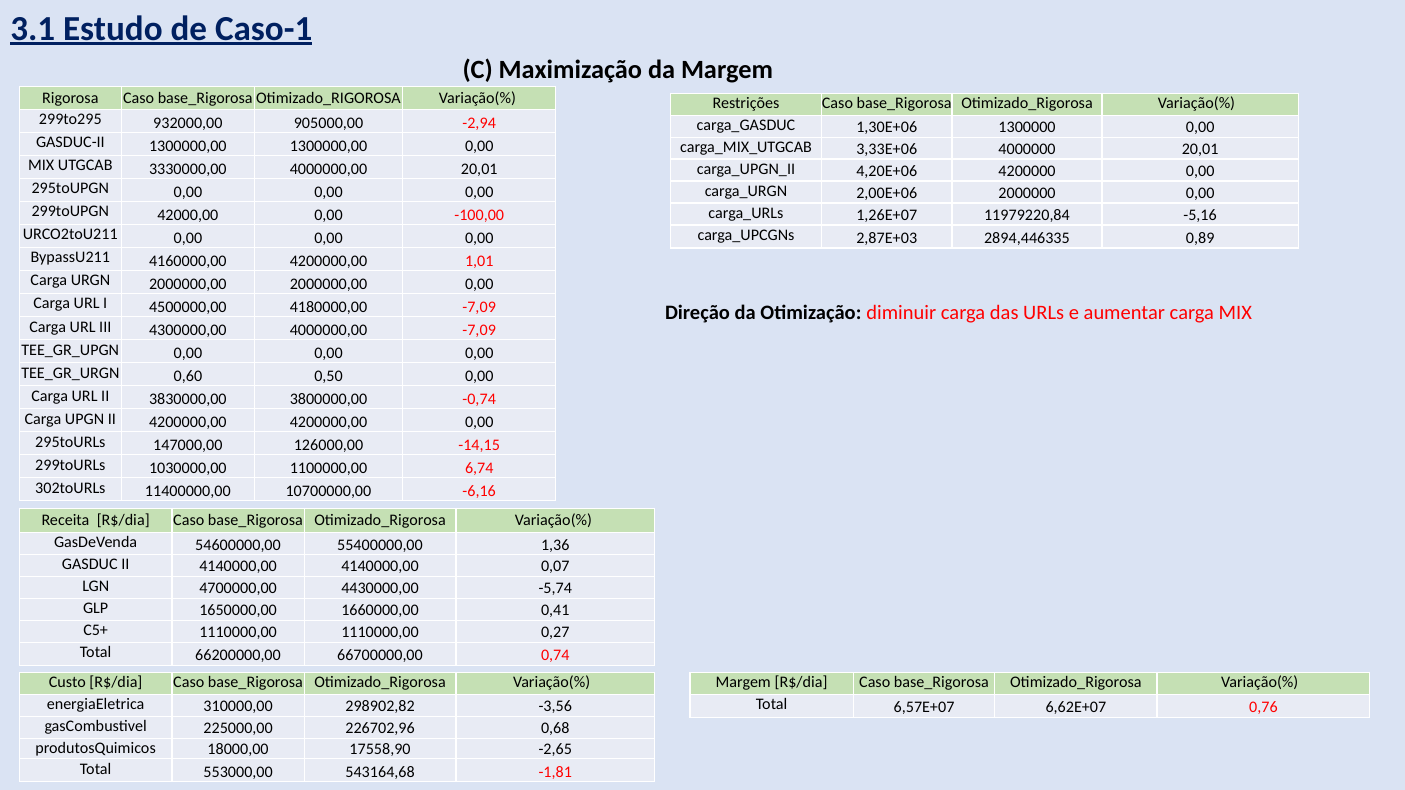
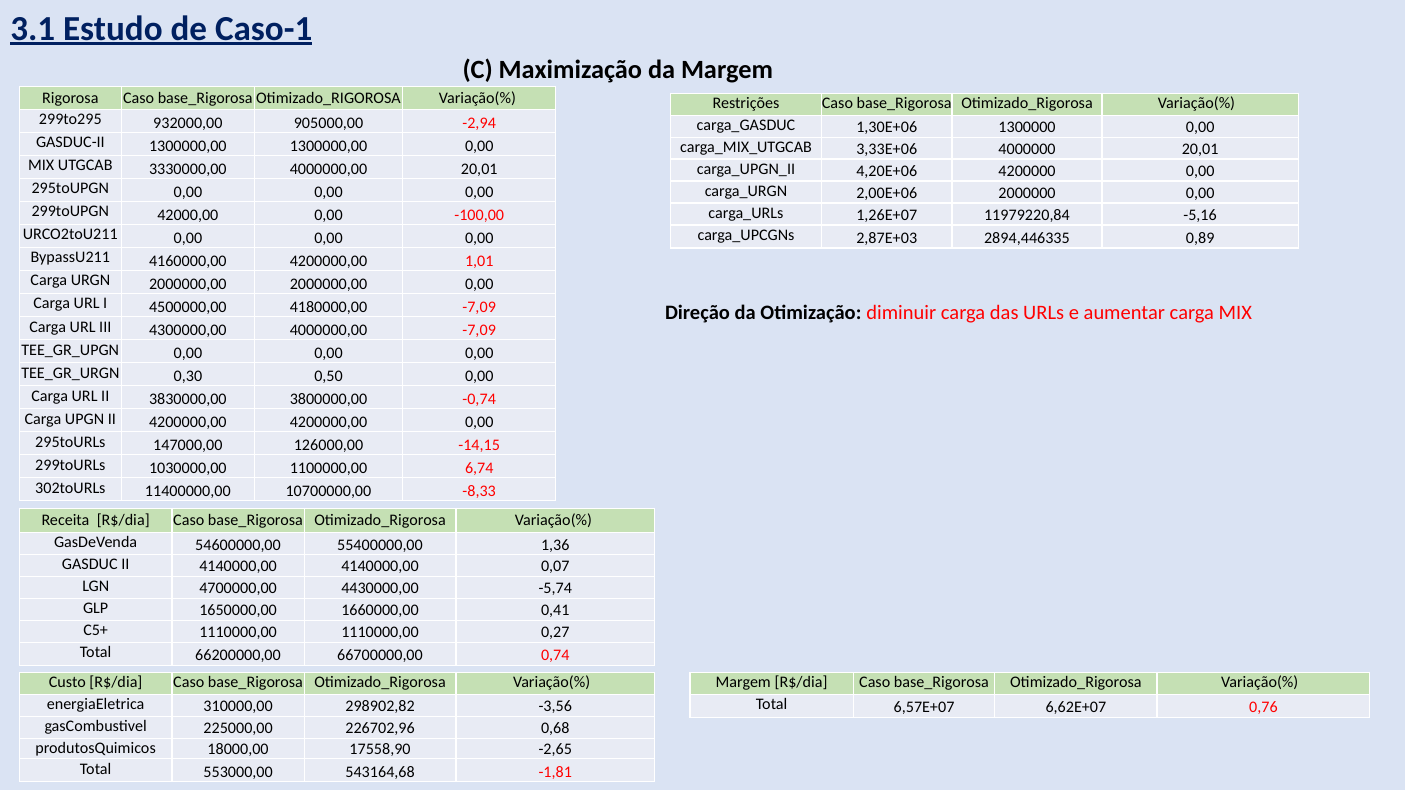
0,60: 0,60 -> 0,30
-6,16: -6,16 -> -8,33
